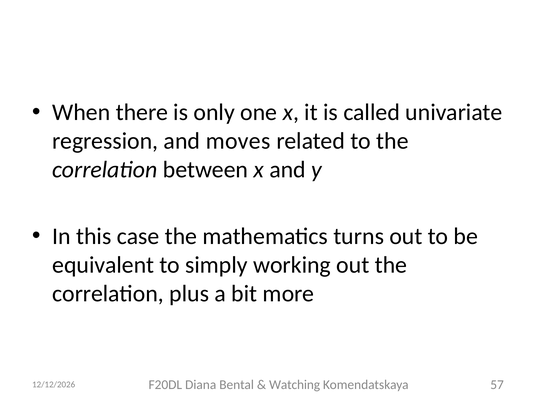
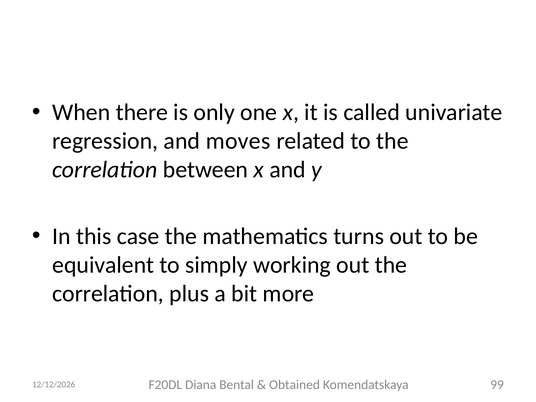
Watching: Watching -> Obtained
57: 57 -> 99
